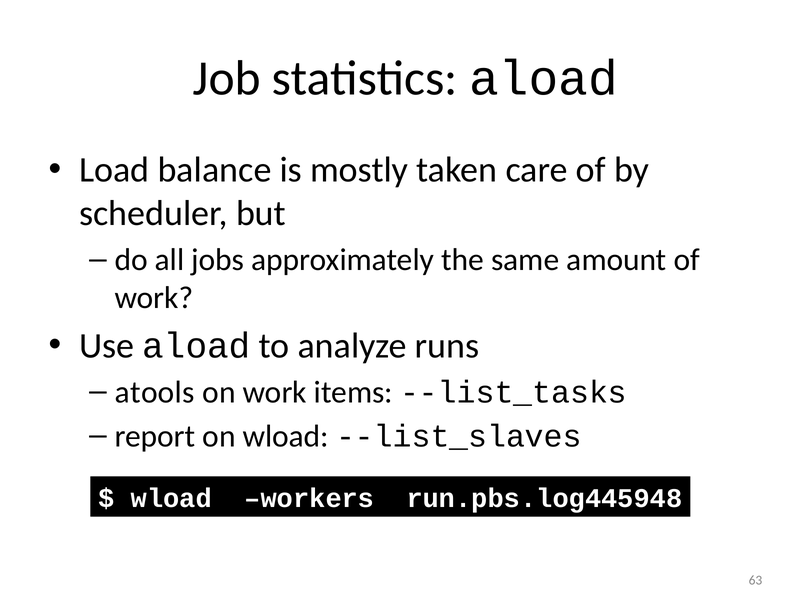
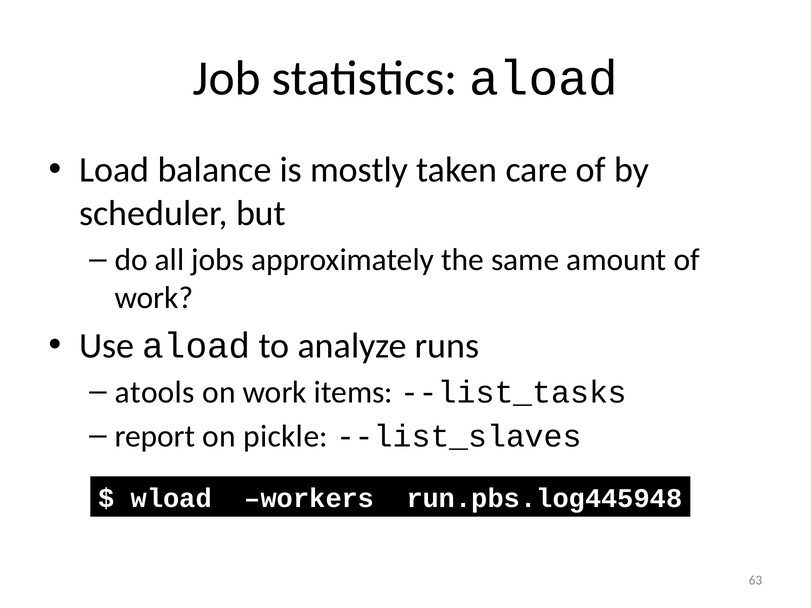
on wload: wload -> pickle
